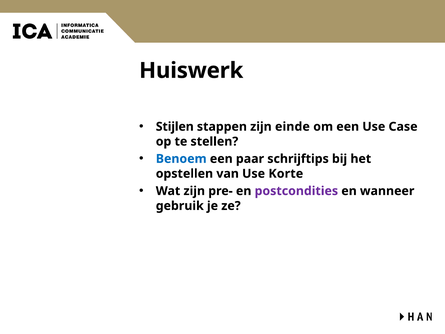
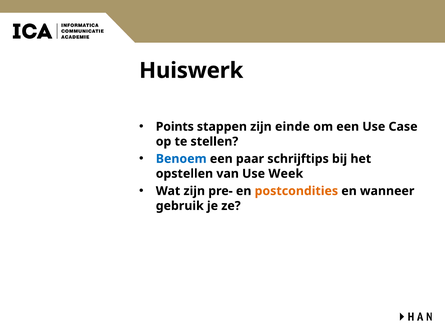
Stijlen: Stijlen -> Points
Korte: Korte -> Week
postcondities colour: purple -> orange
